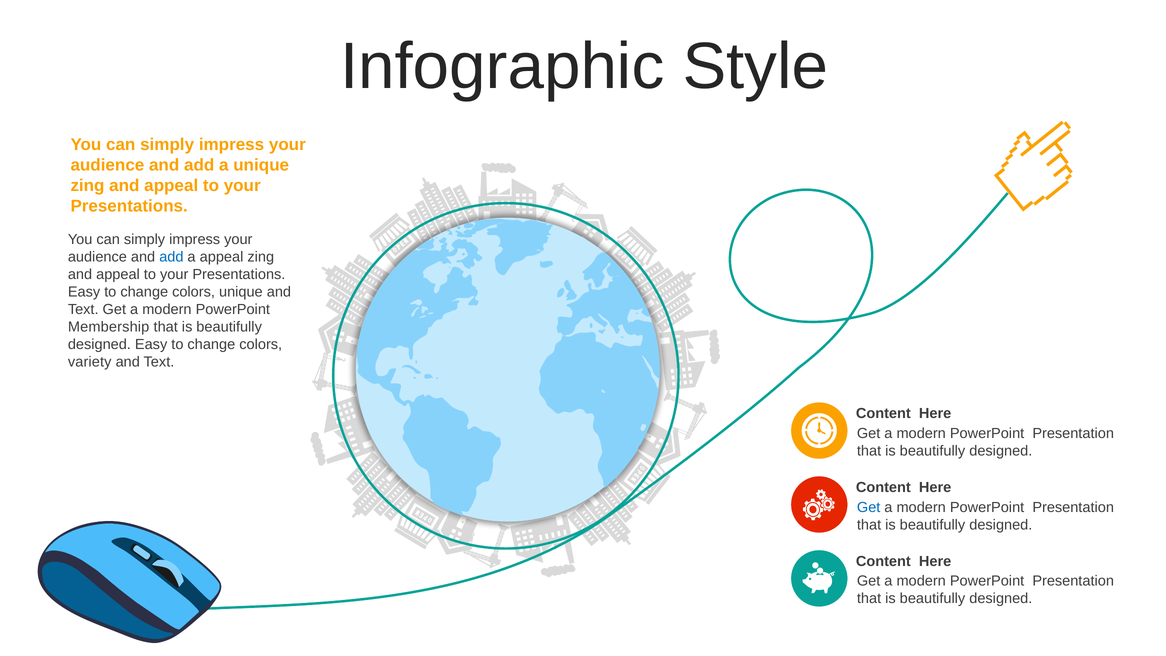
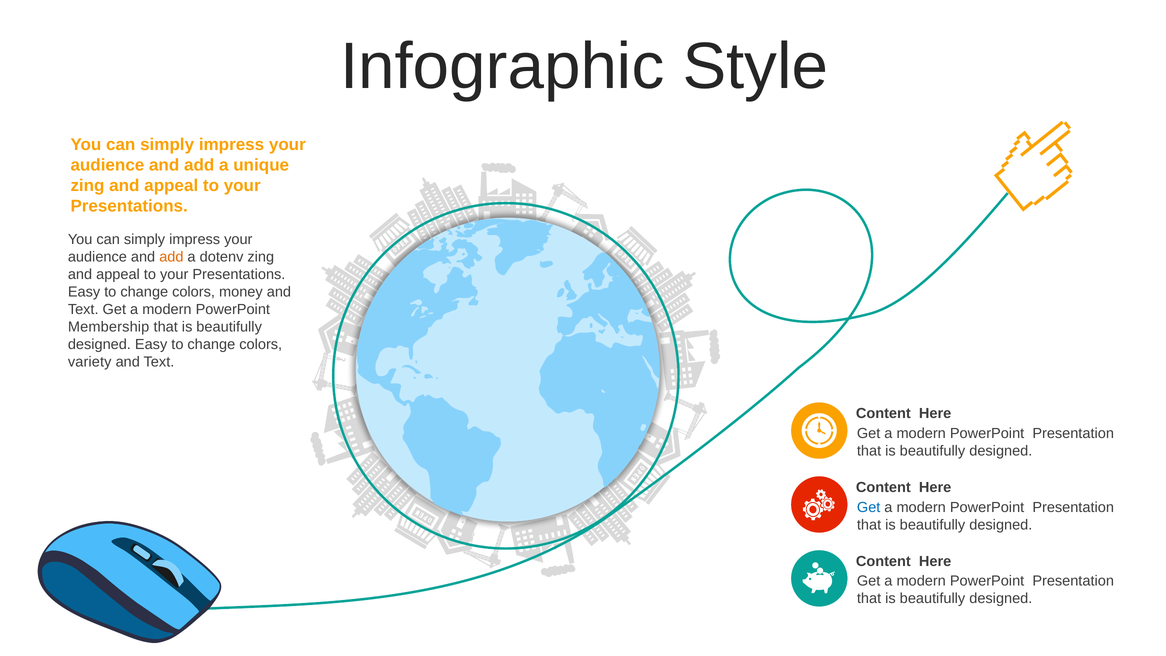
add at (171, 257) colour: blue -> orange
a appeal: appeal -> dotenv
colors unique: unique -> money
